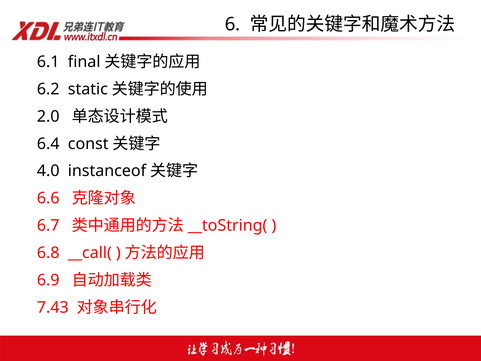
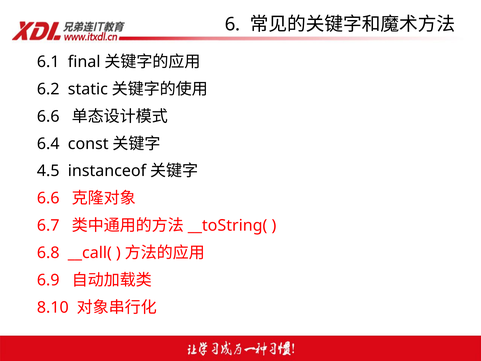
2.0 at (48, 116): 2.0 -> 6.6
4.0: 4.0 -> 4.5
7.43: 7.43 -> 8.10
